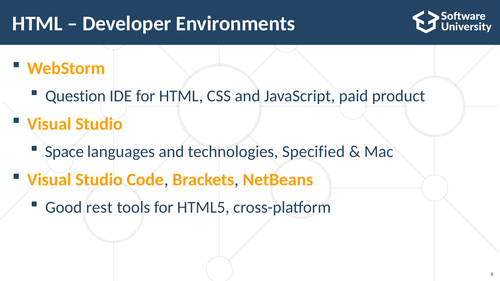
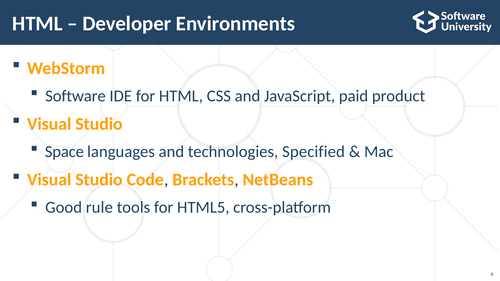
Question: Question -> Software
rest: rest -> rule
